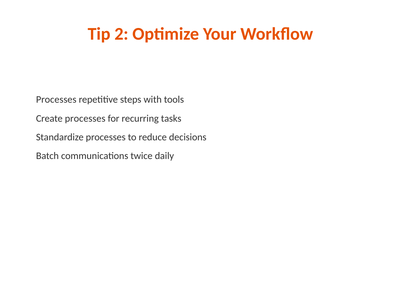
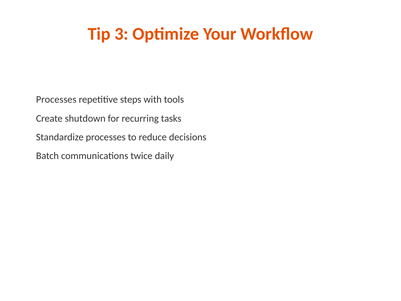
2: 2 -> 3
Create processes: processes -> shutdown
